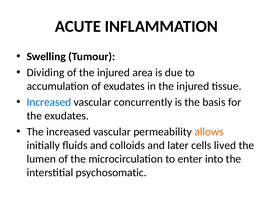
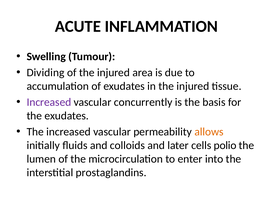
Increased at (49, 103) colour: blue -> purple
lived: lived -> polio
psychosomatic: psychosomatic -> prostaglandins
